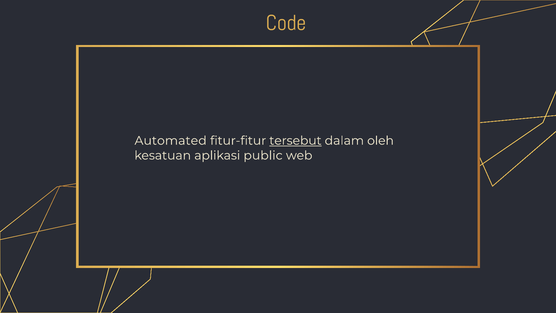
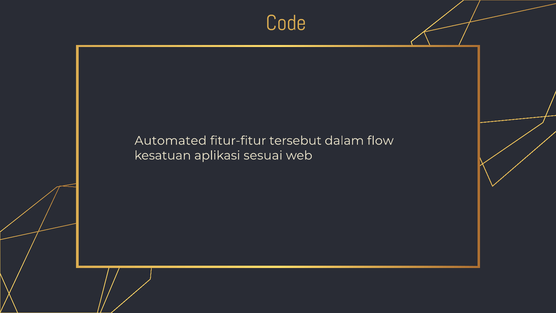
tersebut underline: present -> none
oleh: oleh -> flow
public: public -> sesuai
